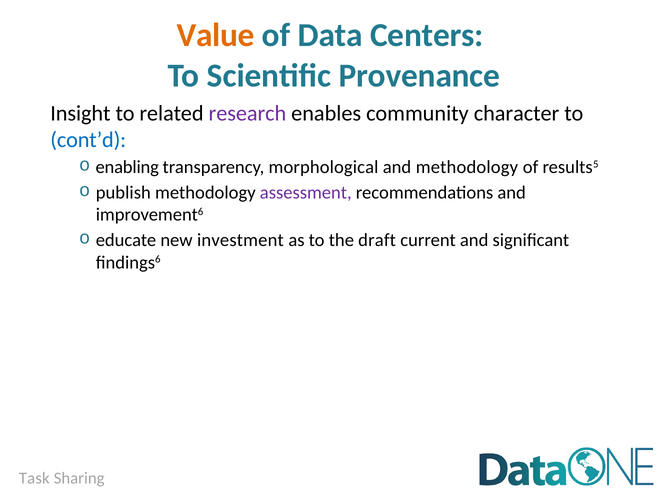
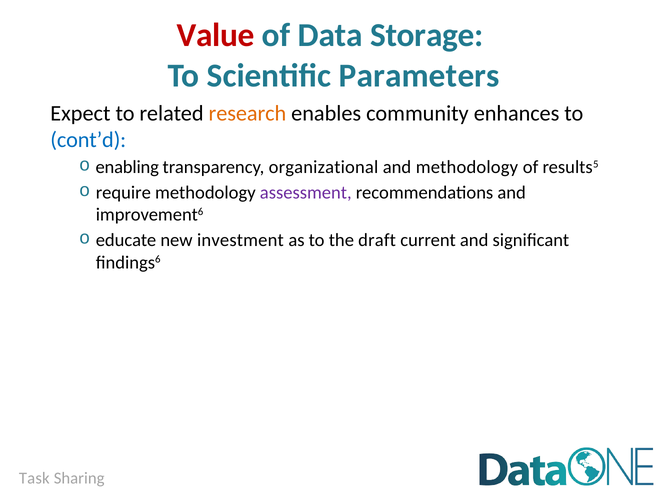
Value colour: orange -> red
Centers: Centers -> Storage
Provenance: Provenance -> Parameters
Insight: Insight -> Expect
research colour: purple -> orange
character: character -> enhances
morphological: morphological -> organizational
publish: publish -> require
